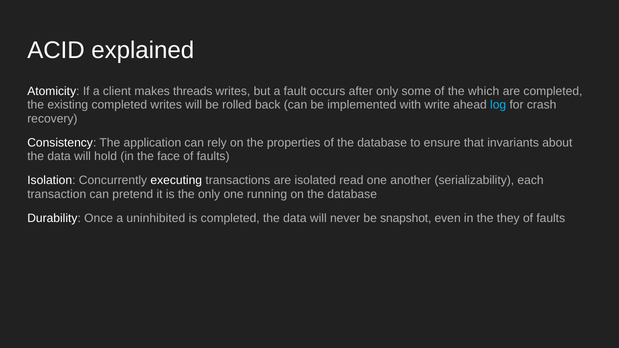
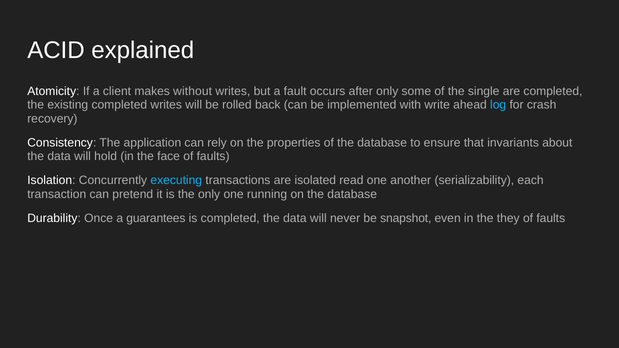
threads: threads -> without
which: which -> single
executing colour: white -> light blue
uninhibited: uninhibited -> guarantees
